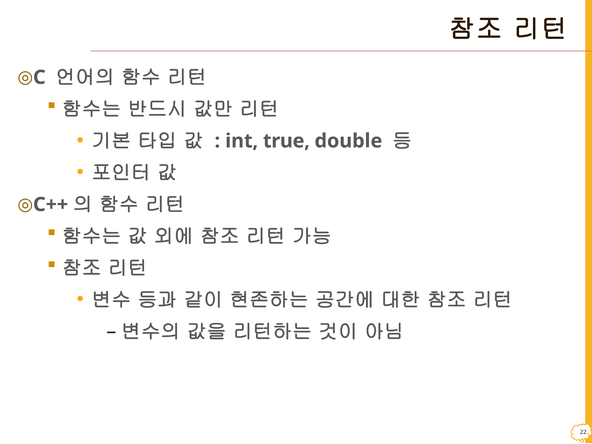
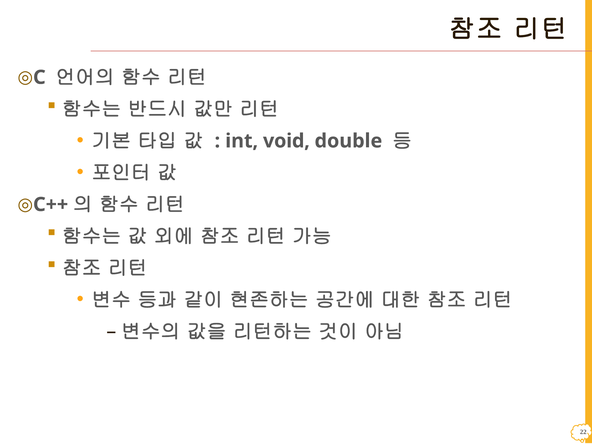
true: true -> void
